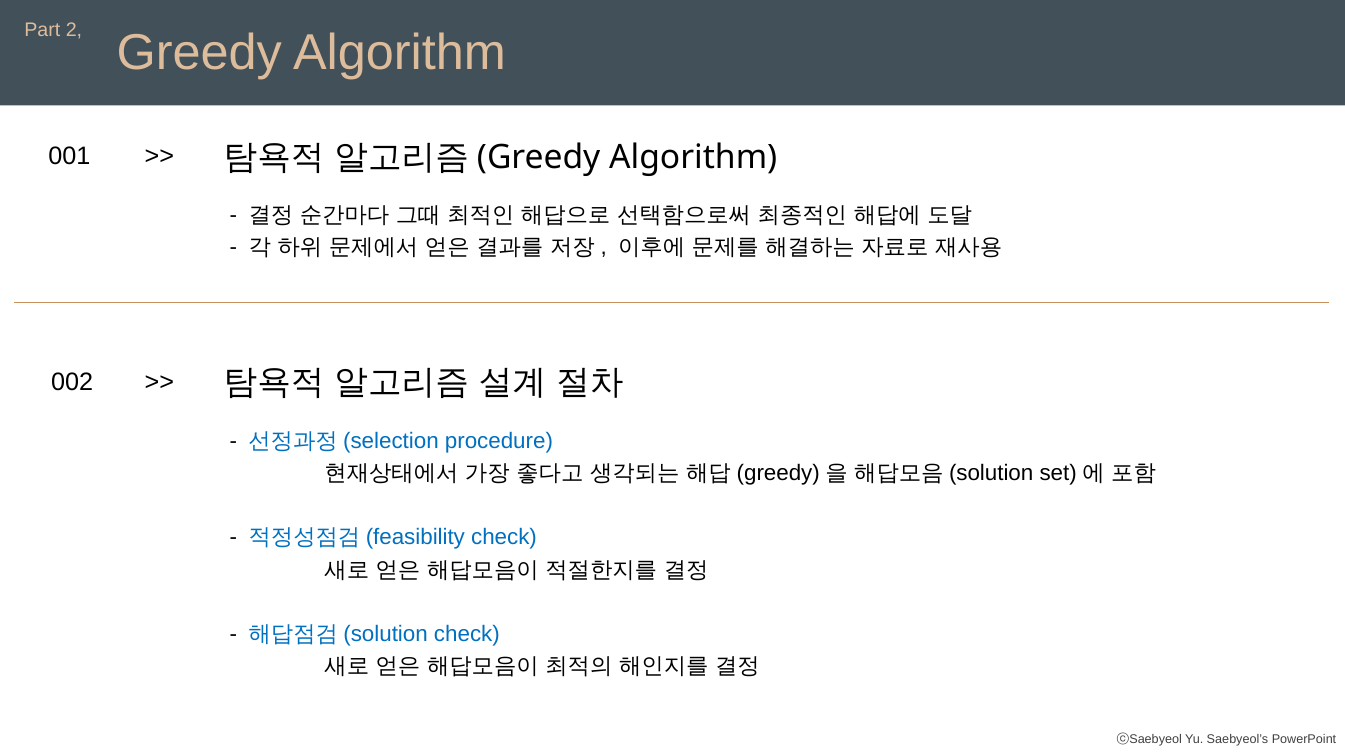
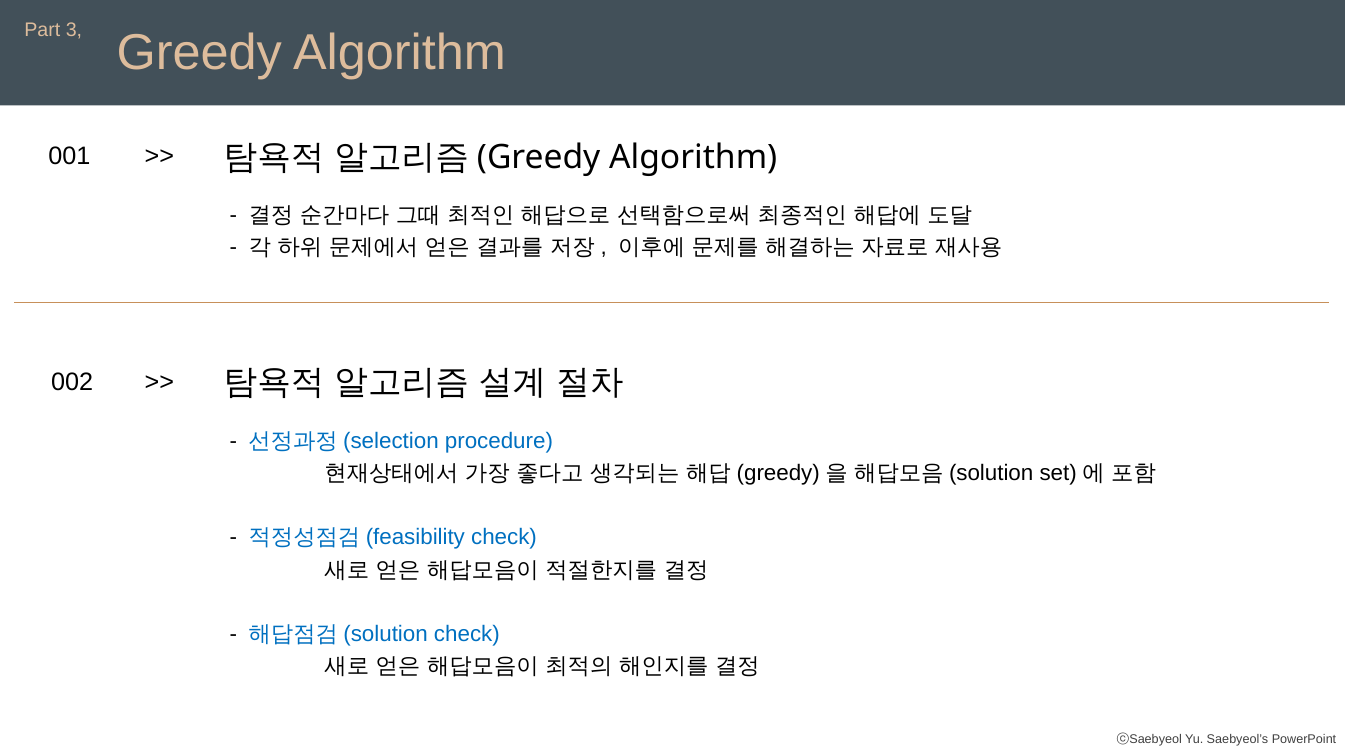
2: 2 -> 3
